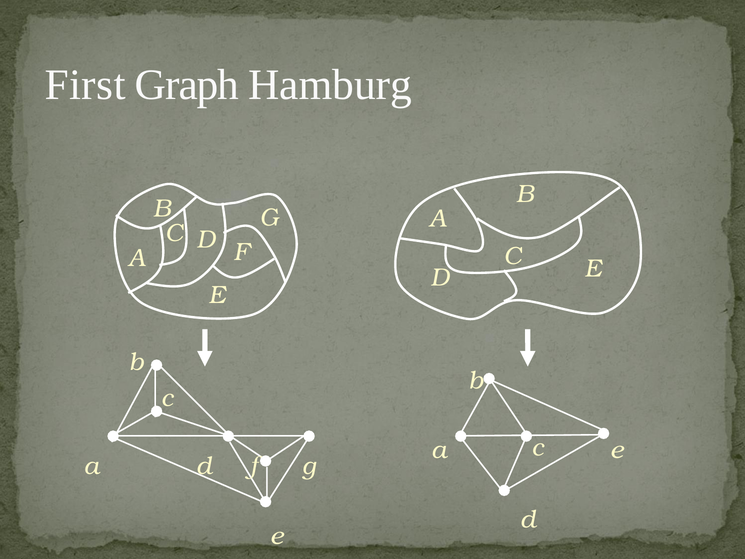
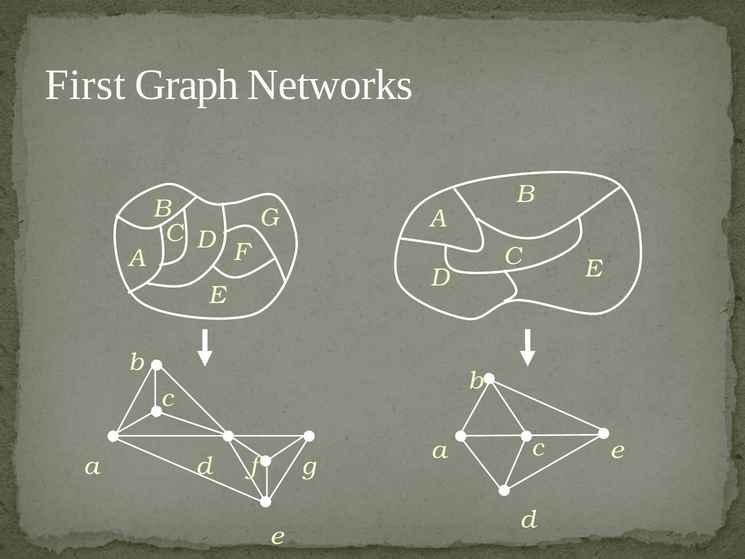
Hamburg: Hamburg -> Networks
